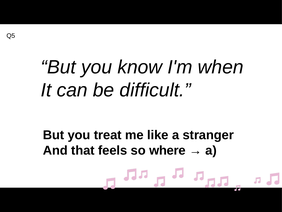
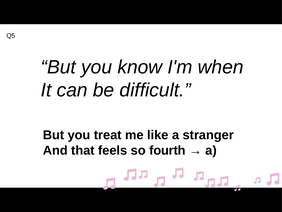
where: where -> fourth
